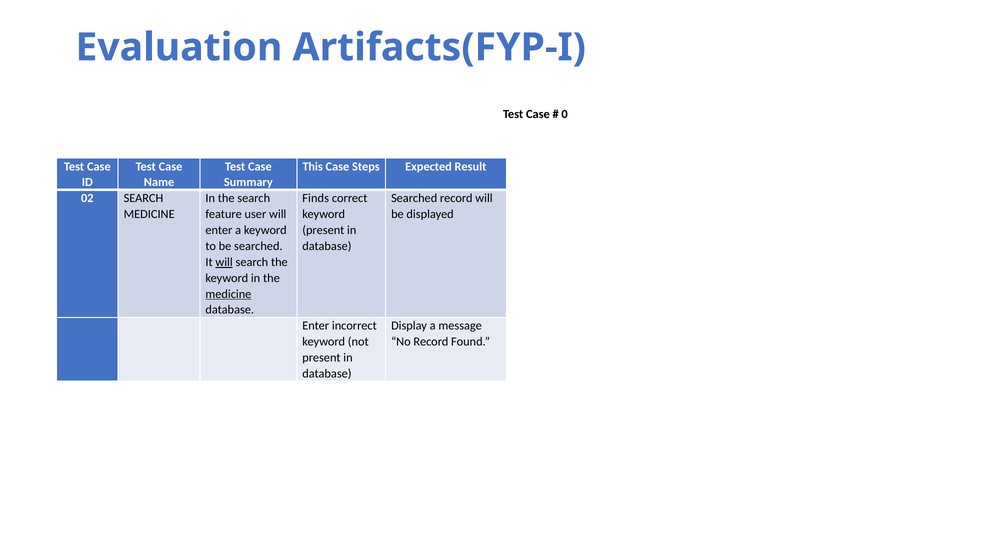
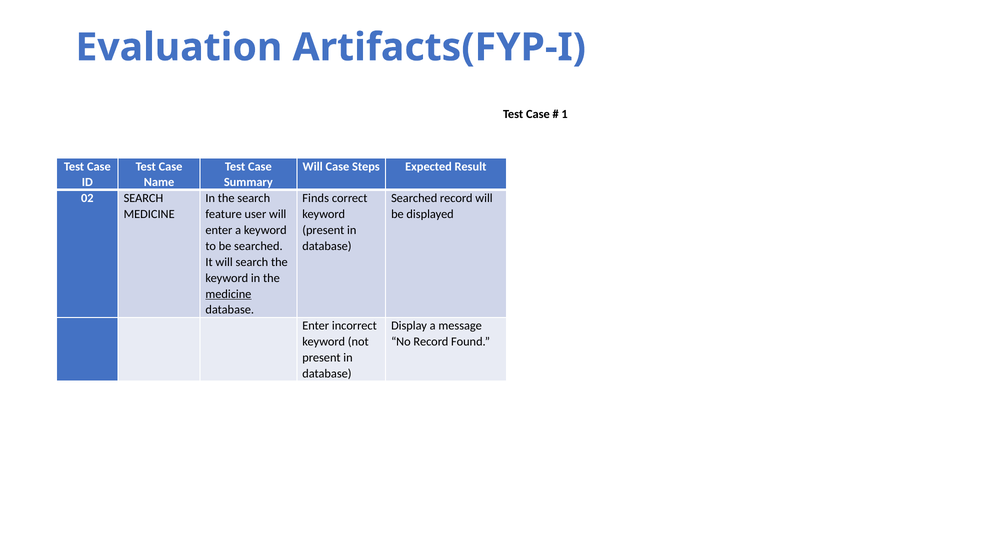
0: 0 -> 1
This at (313, 167): This -> Will
will at (224, 262) underline: present -> none
